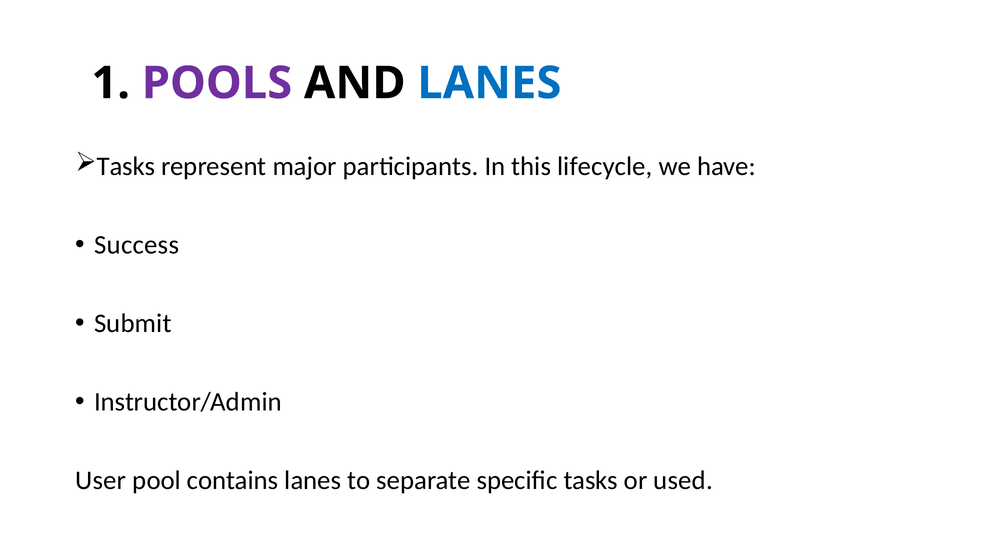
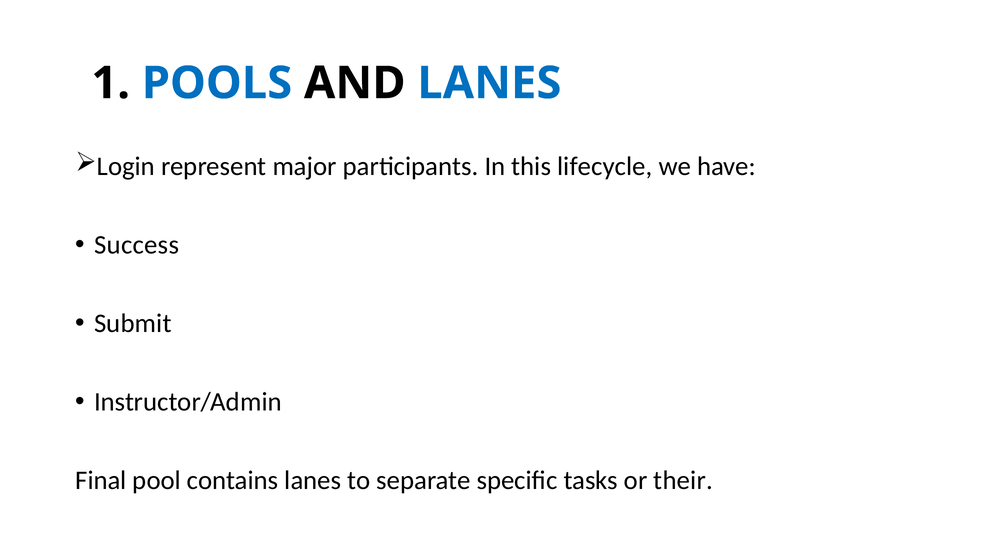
POOLS colour: purple -> blue
Tasks at (126, 166): Tasks -> Login
User: User -> Final
used: used -> their
